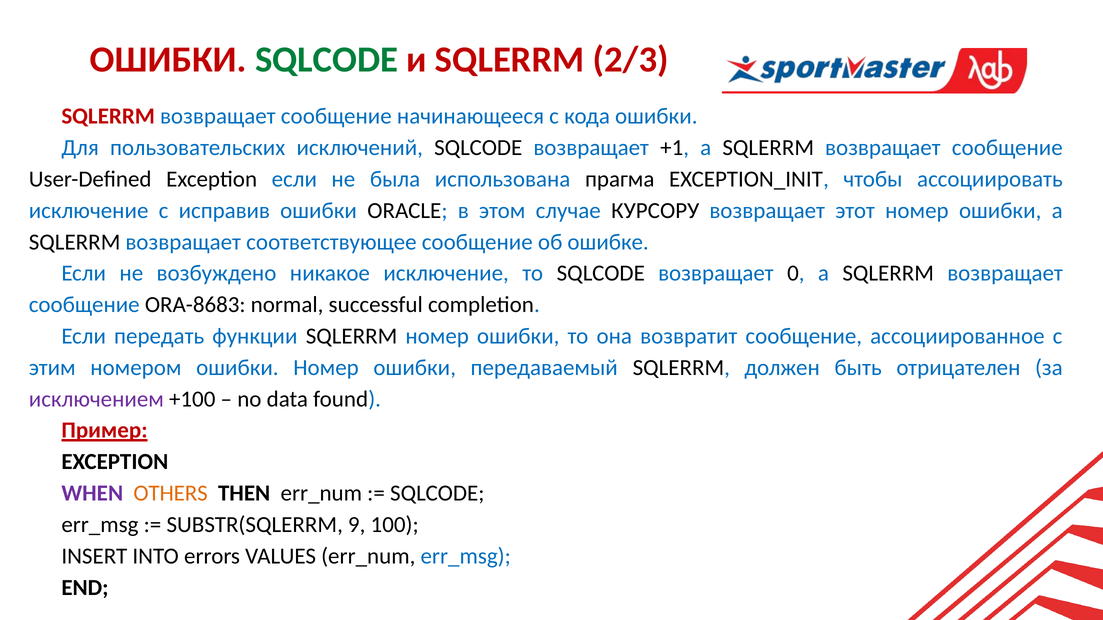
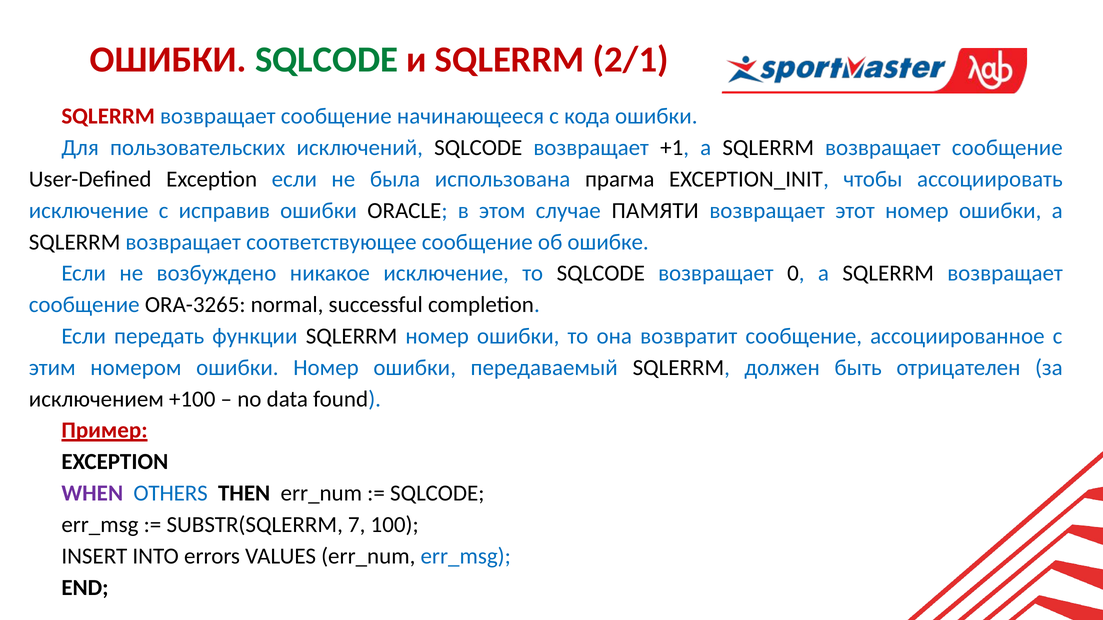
2/3: 2/3 -> 2/1
КУРСОРУ: КУРСОРУ -> ПАМЯТИ
ORA-8683: ORA-8683 -> ORA-3265
исключением colour: purple -> black
OTHERS colour: orange -> blue
9: 9 -> 7
